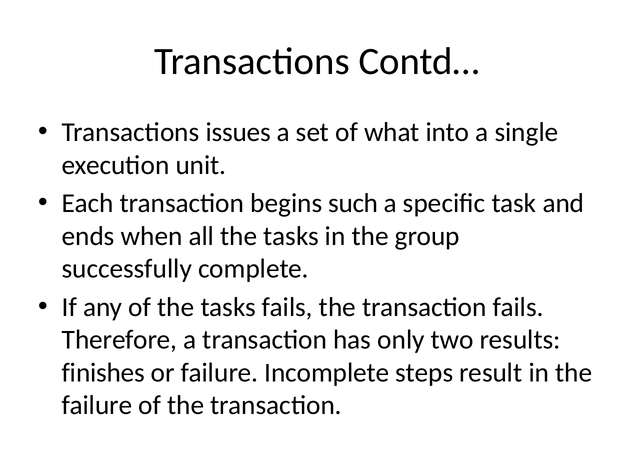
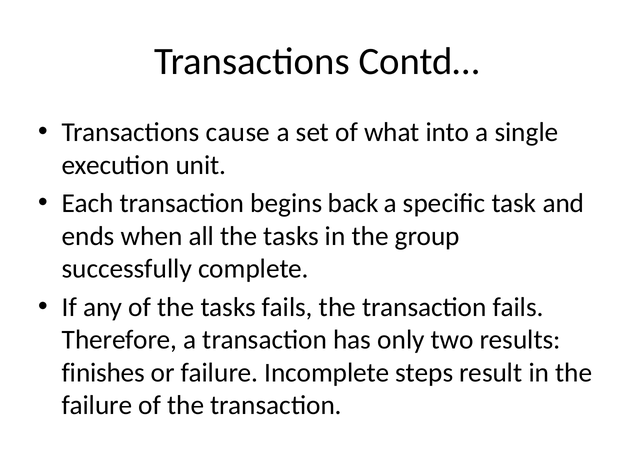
issues: issues -> cause
such: such -> back
